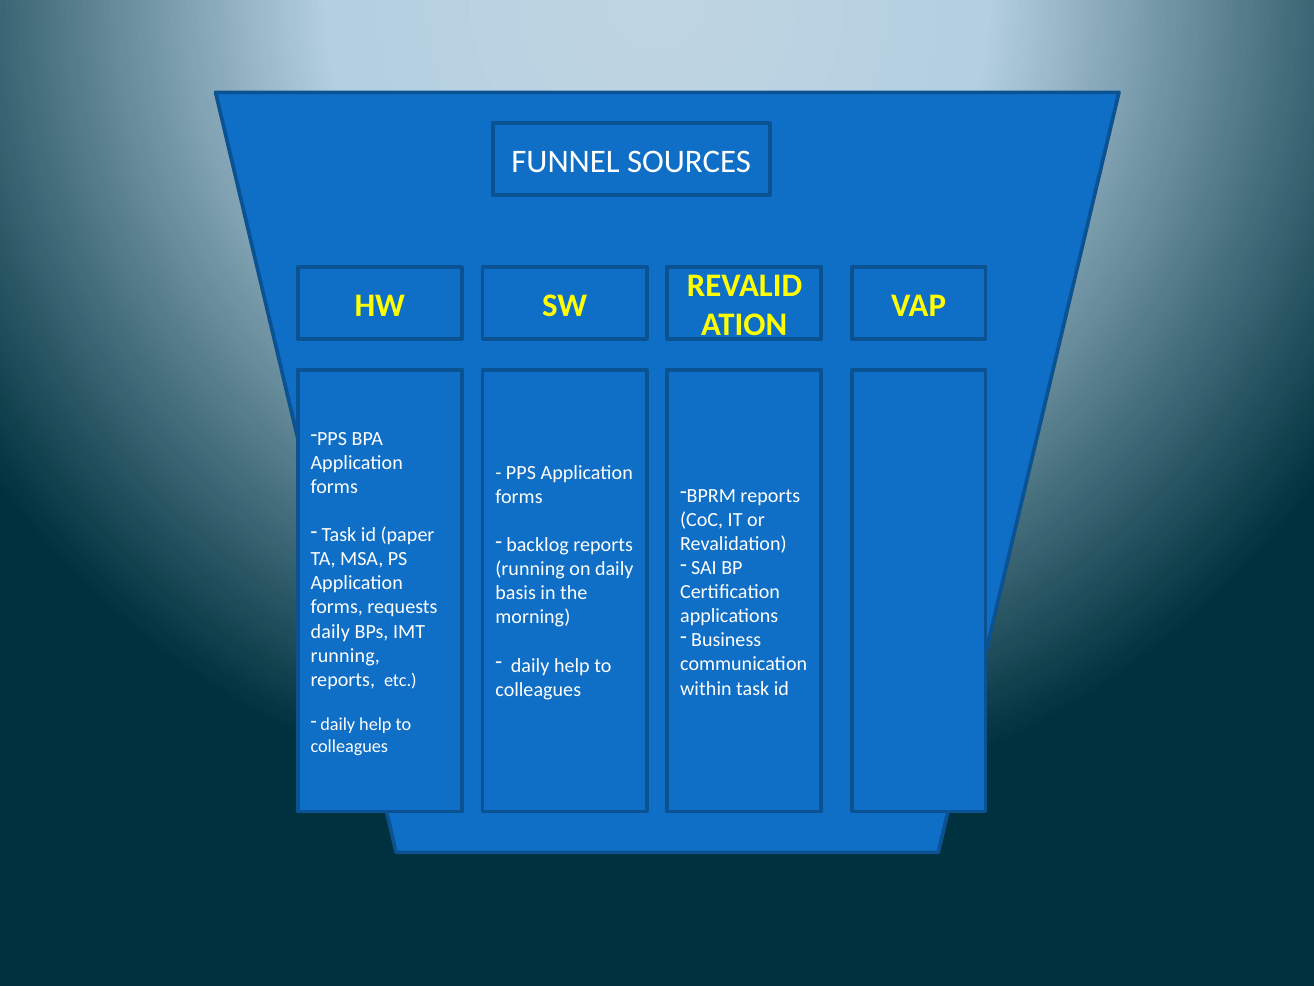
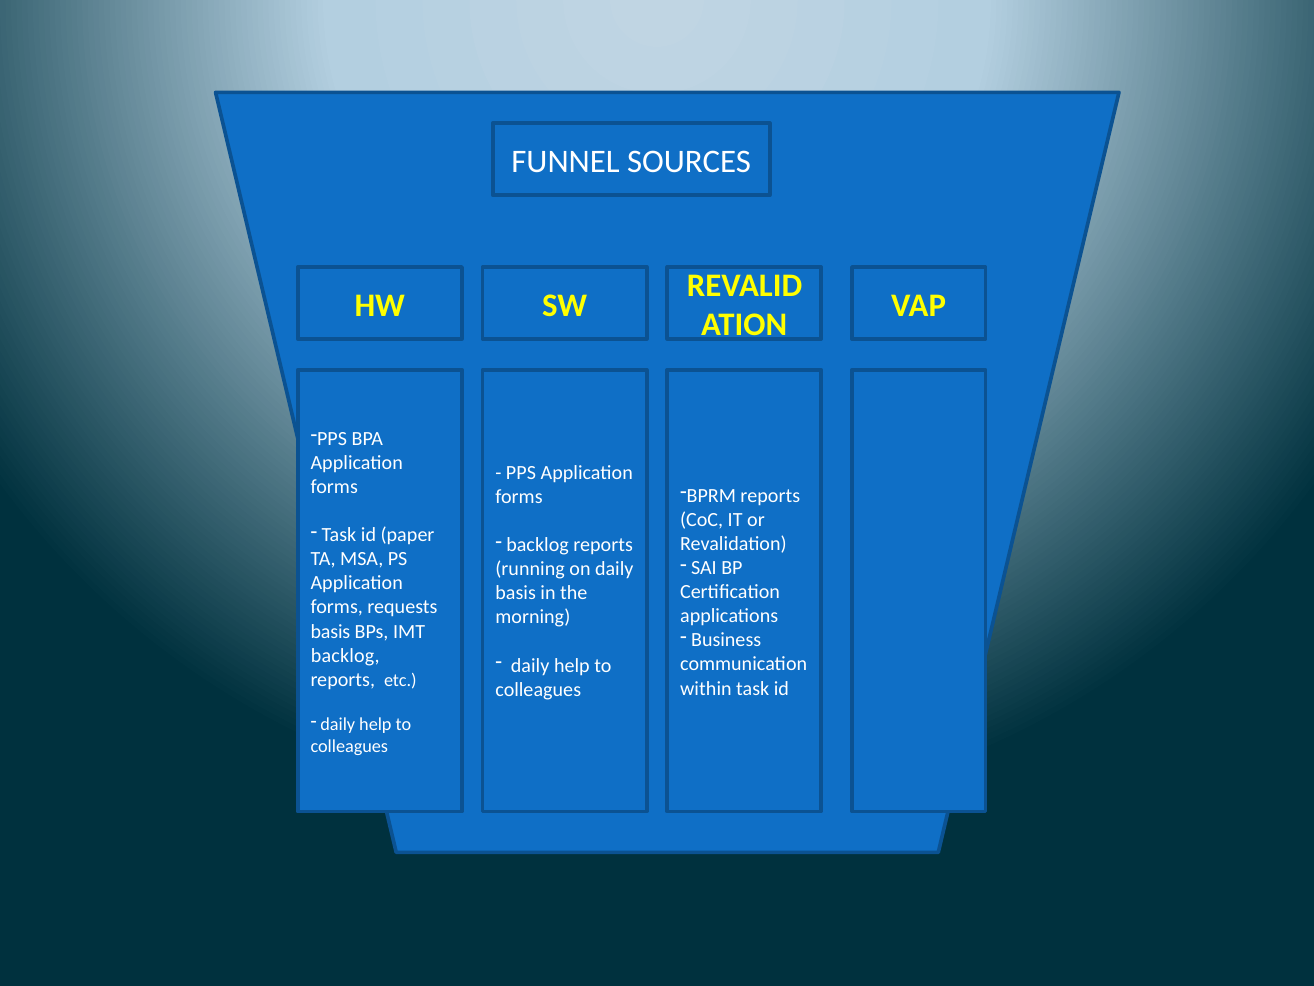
daily at (330, 631): daily -> basis
running at (345, 655): running -> backlog
